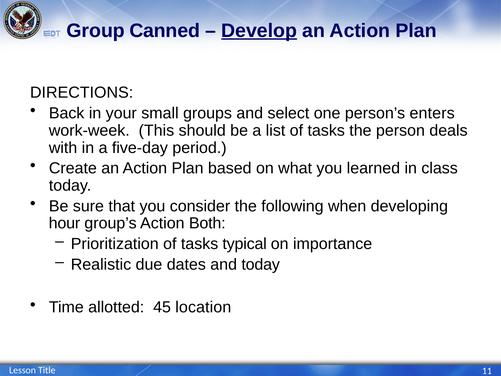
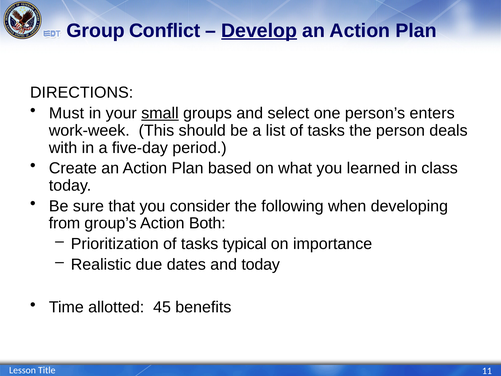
Canned: Canned -> Conflict
Back: Back -> Must
small underline: none -> present
hour: hour -> from
location: location -> benefits
